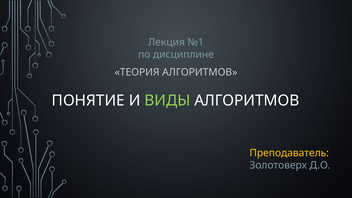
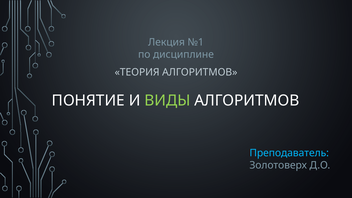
Преподаватель colour: yellow -> light blue
